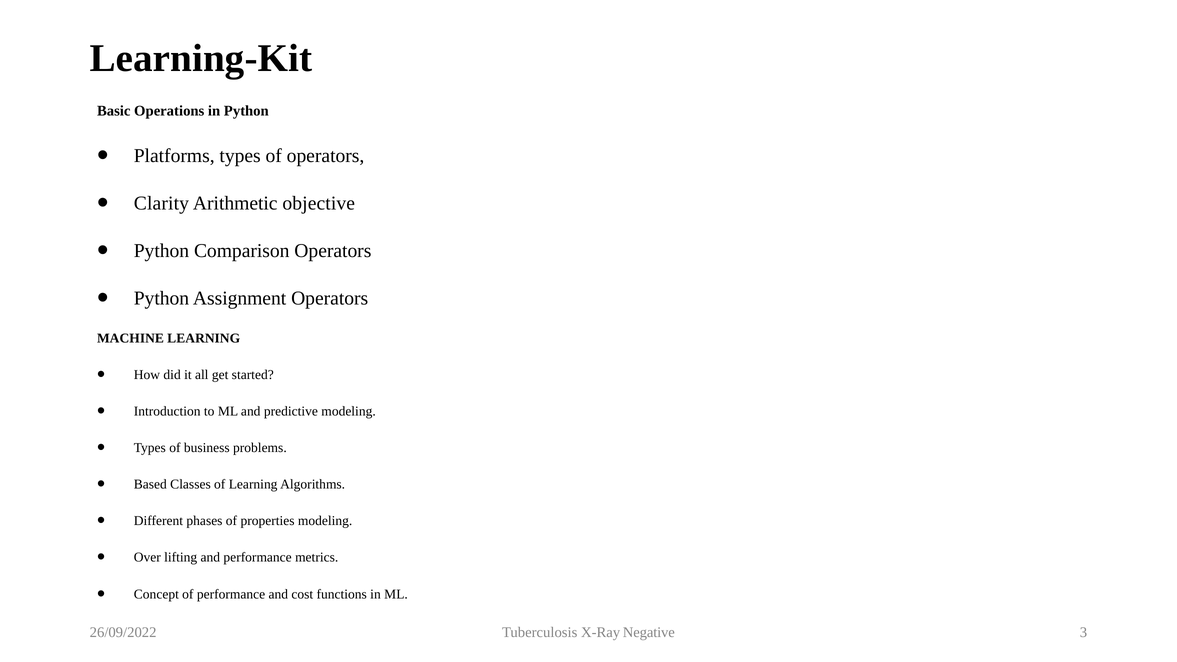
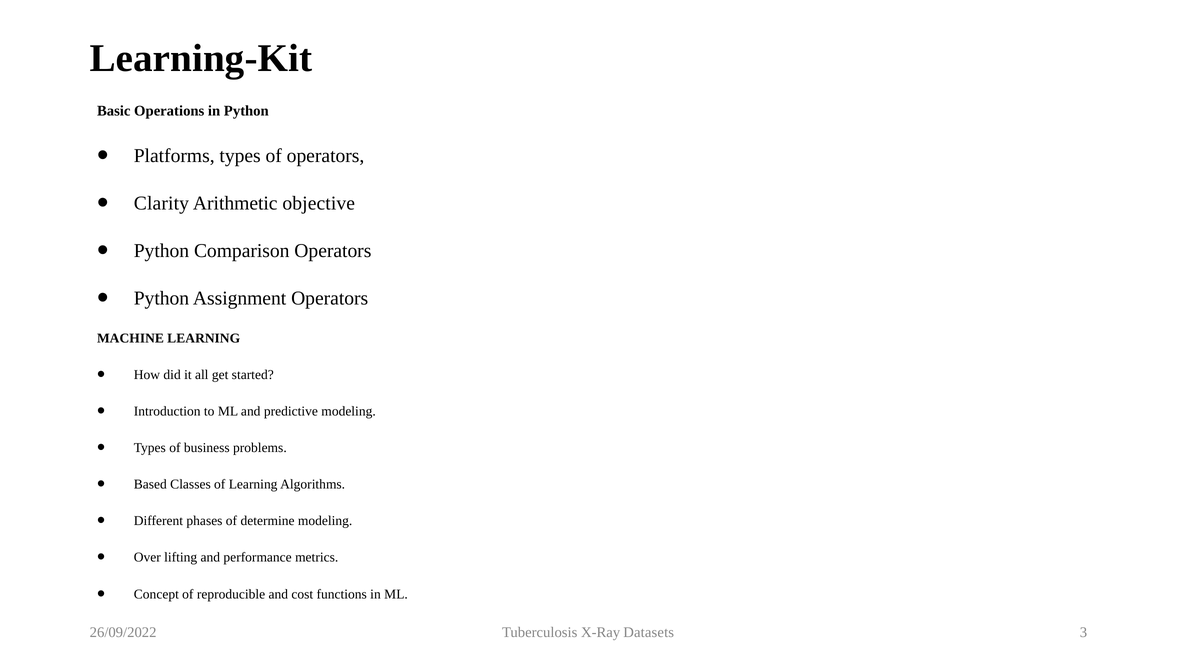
properties: properties -> determine
of performance: performance -> reproducible
Negative: Negative -> Datasets
